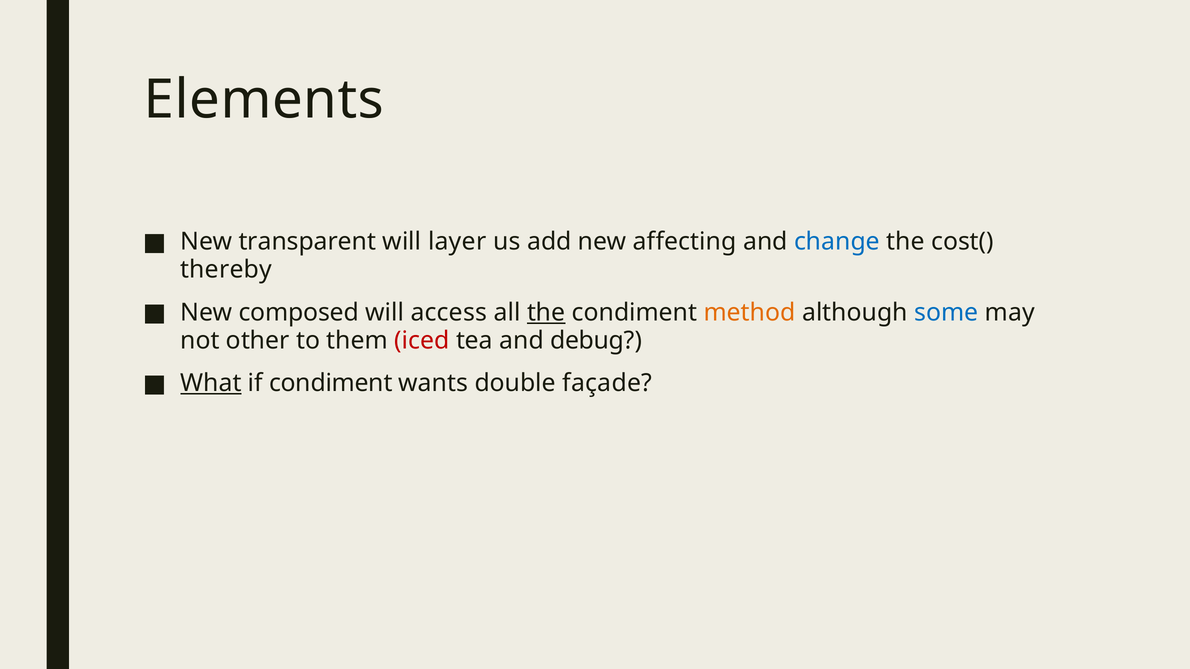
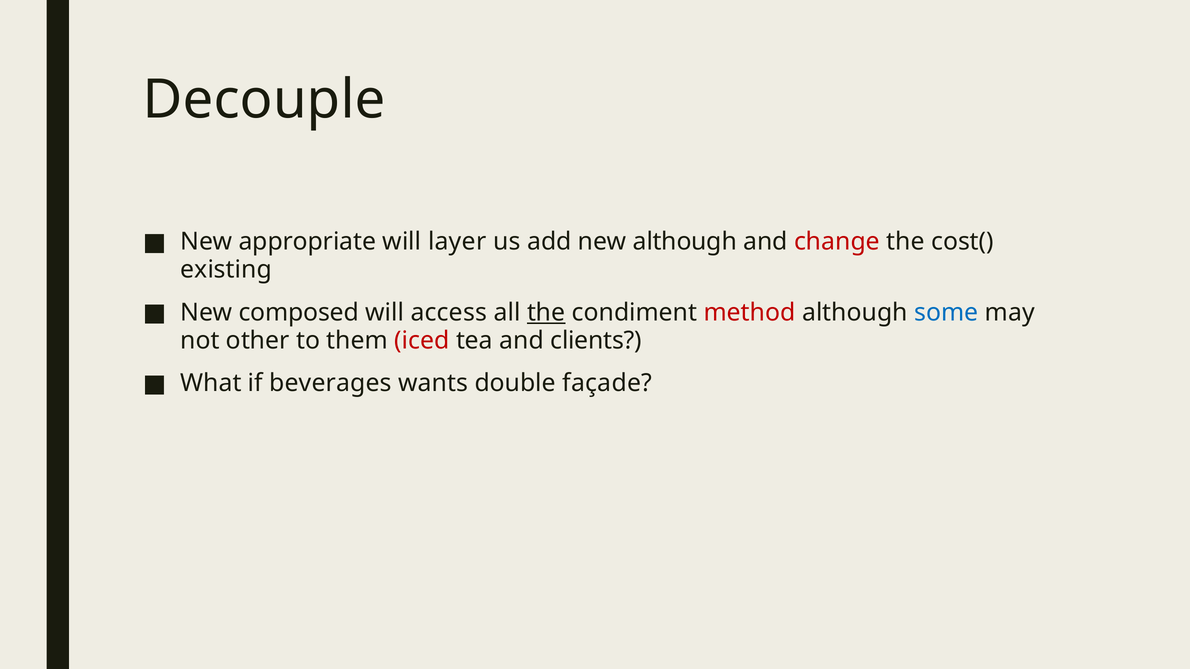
Elements: Elements -> Decouple
transparent: transparent -> appropriate
new affecting: affecting -> although
change colour: blue -> red
thereby: thereby -> existing
method colour: orange -> red
debug: debug -> clients
What underline: present -> none
if condiment: condiment -> beverages
